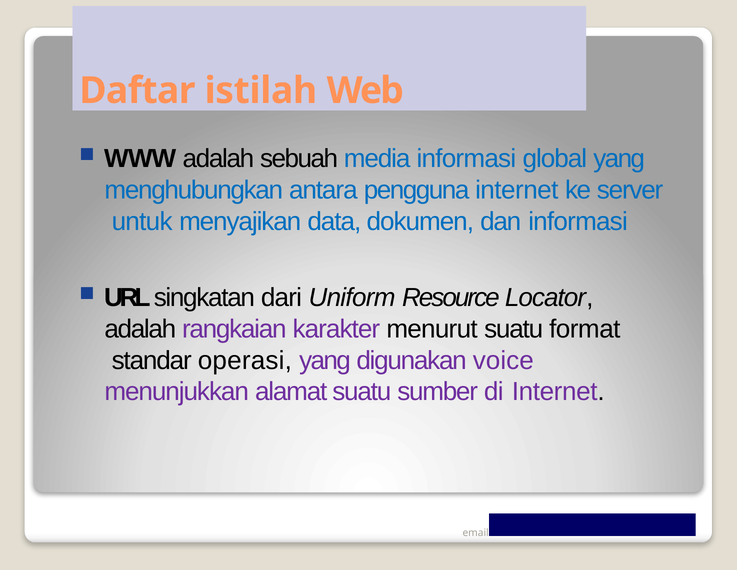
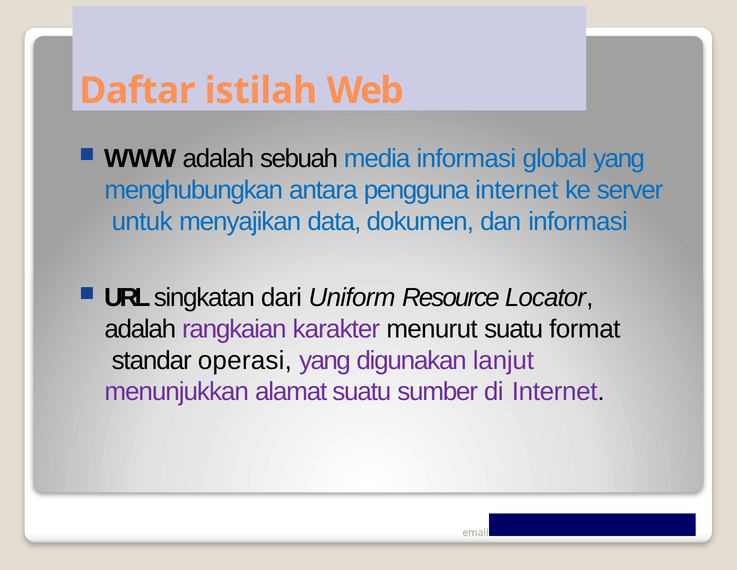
voice: voice -> lanjut
